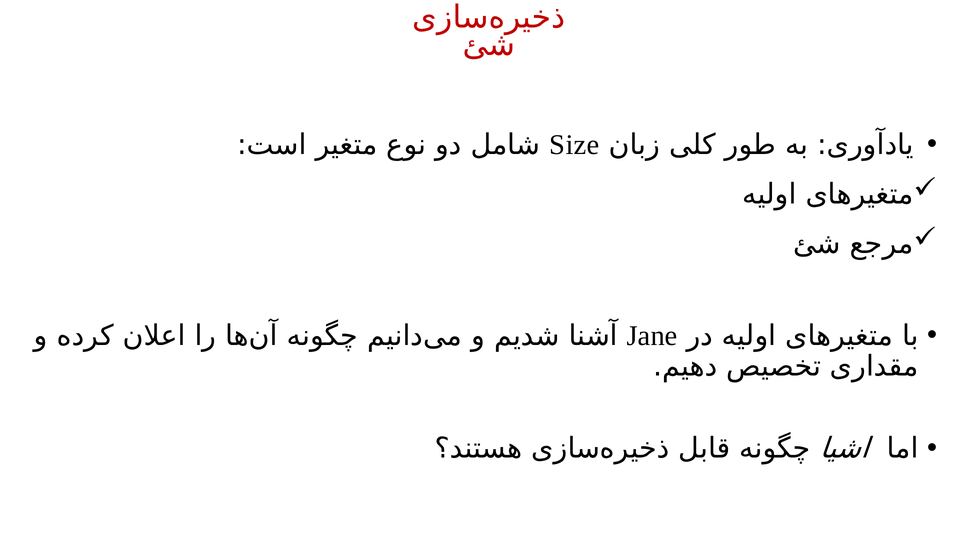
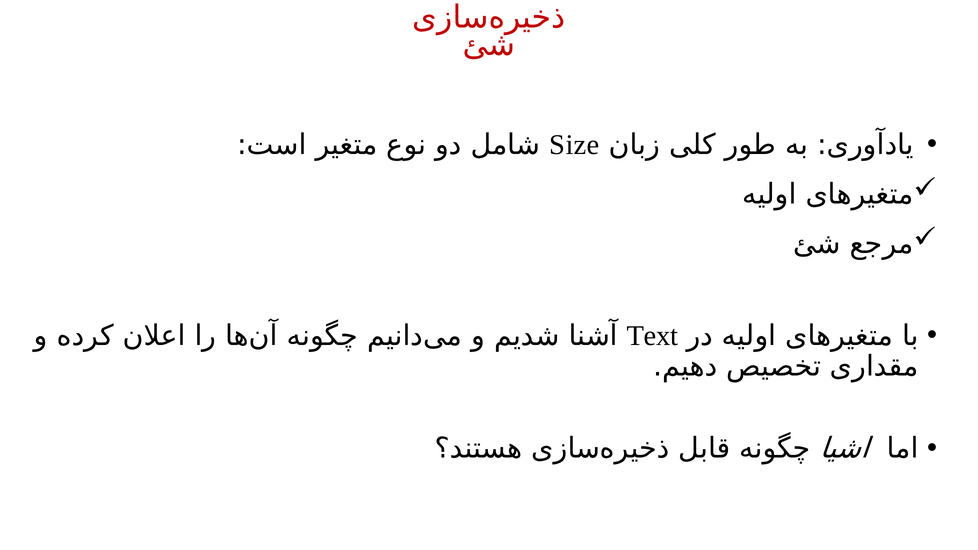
Jane: Jane -> Text
